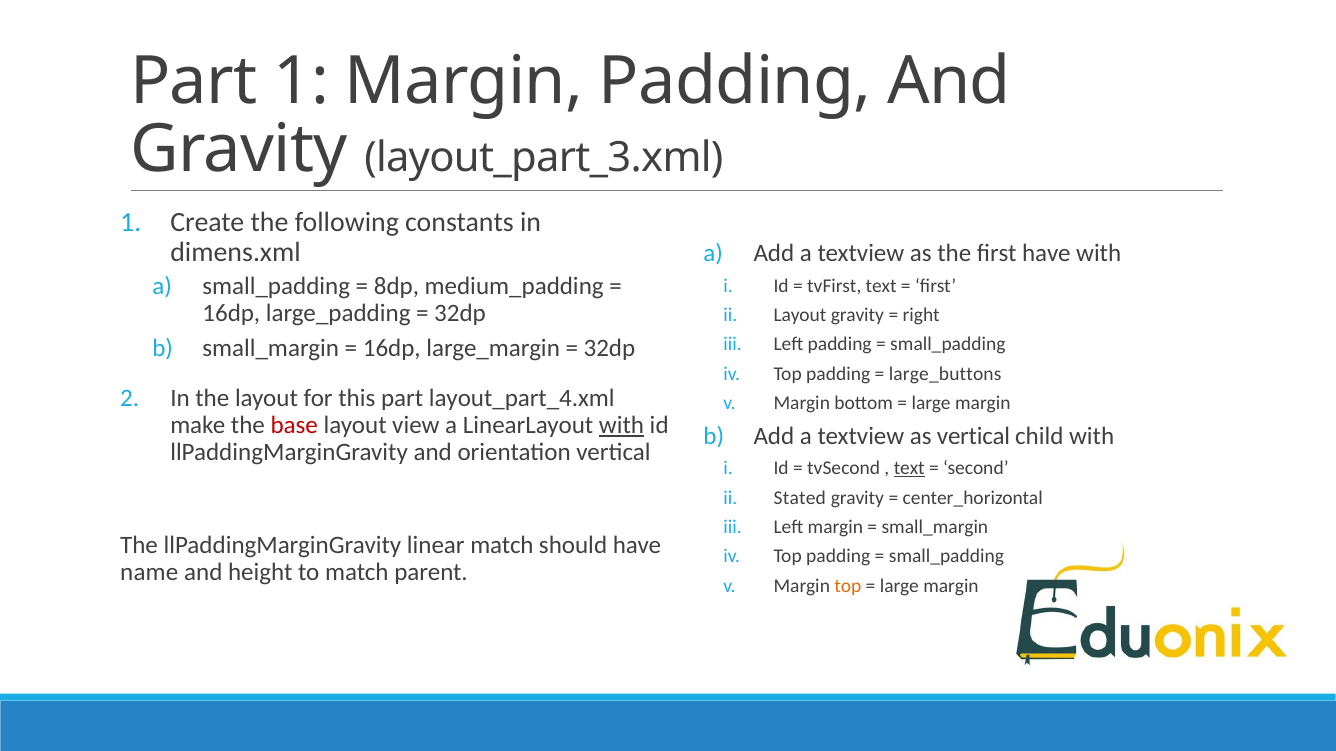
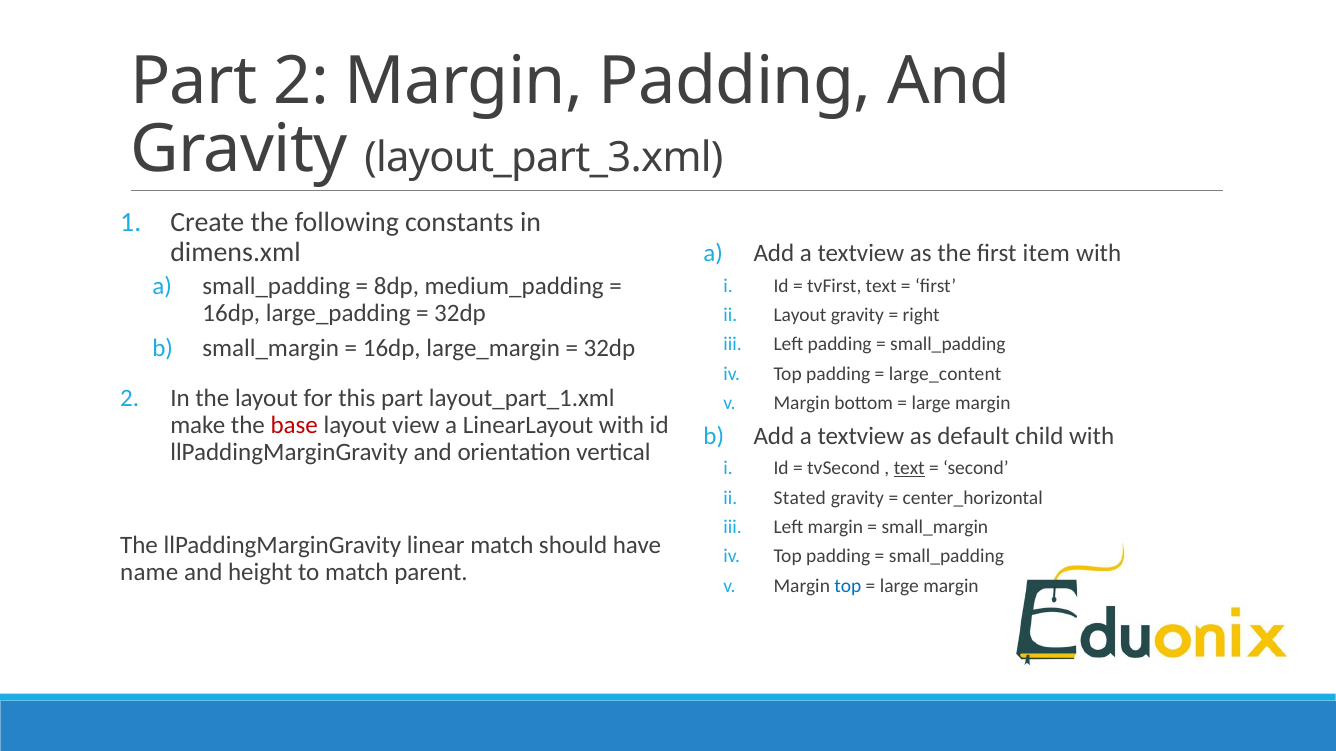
Part 1: 1 -> 2
first have: have -> item
large_buttons: large_buttons -> large_content
layout_part_4.xml: layout_part_4.xml -> layout_part_1.xml
with at (622, 425) underline: present -> none
as vertical: vertical -> default
top at (848, 586) colour: orange -> blue
